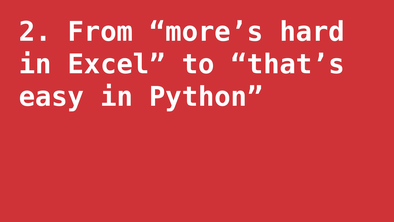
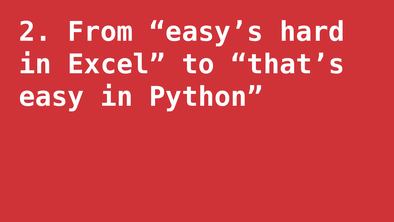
more’s: more’s -> easy’s
